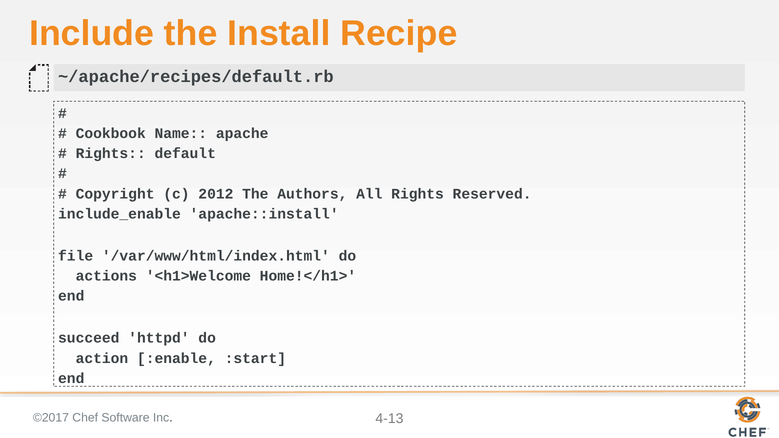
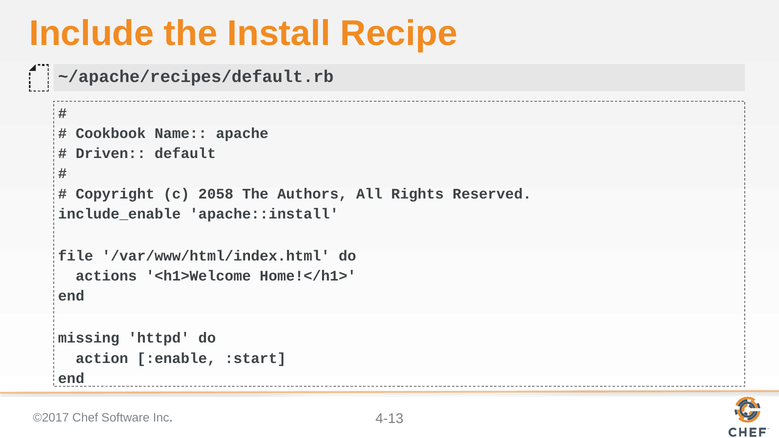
Rights at (111, 154): Rights -> Driven
2012: 2012 -> 2058
succeed: succeed -> missing
